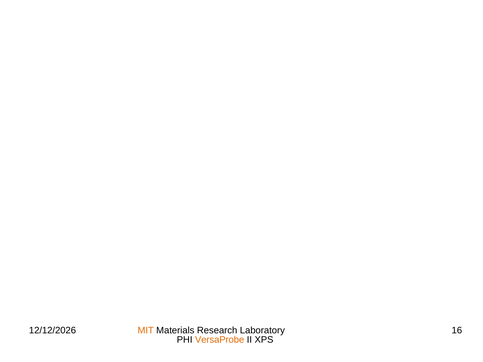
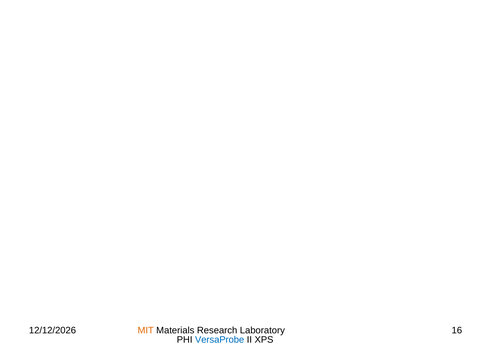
VersaProbe colour: orange -> blue
